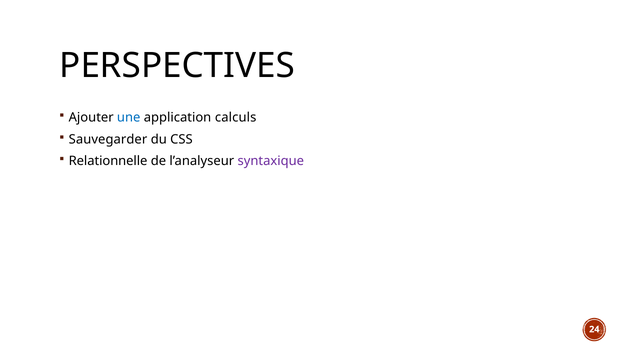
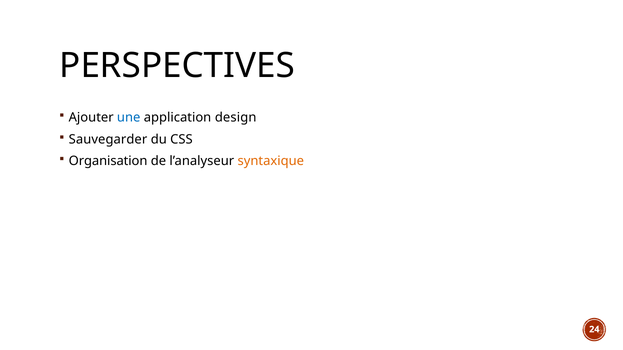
calculs: calculs -> design
Relationnelle: Relationnelle -> Organisation
syntaxique colour: purple -> orange
